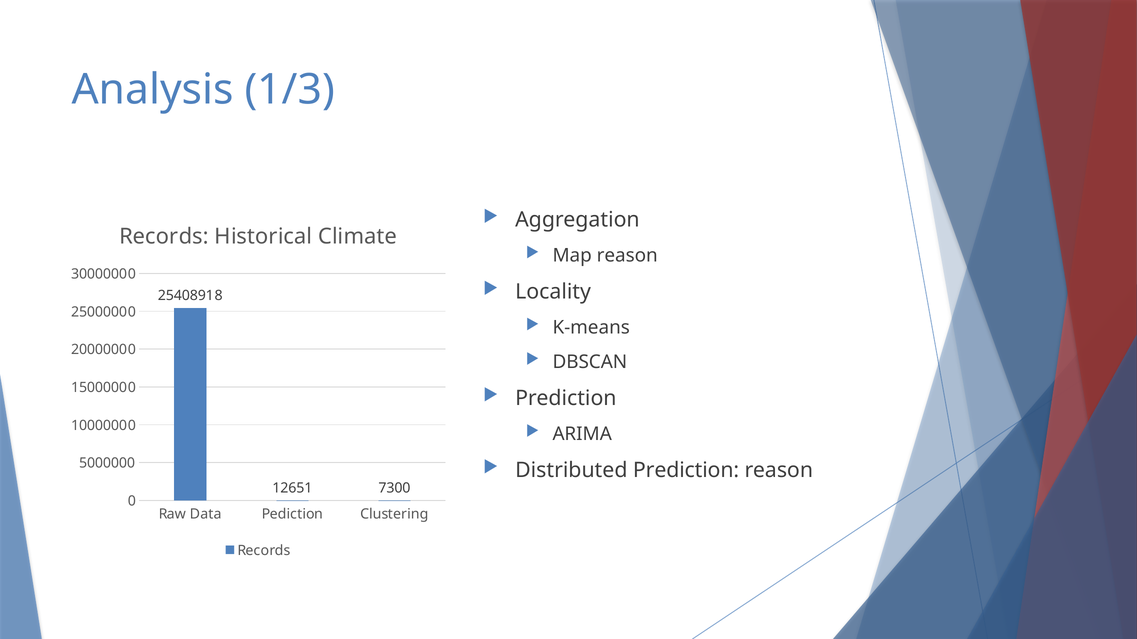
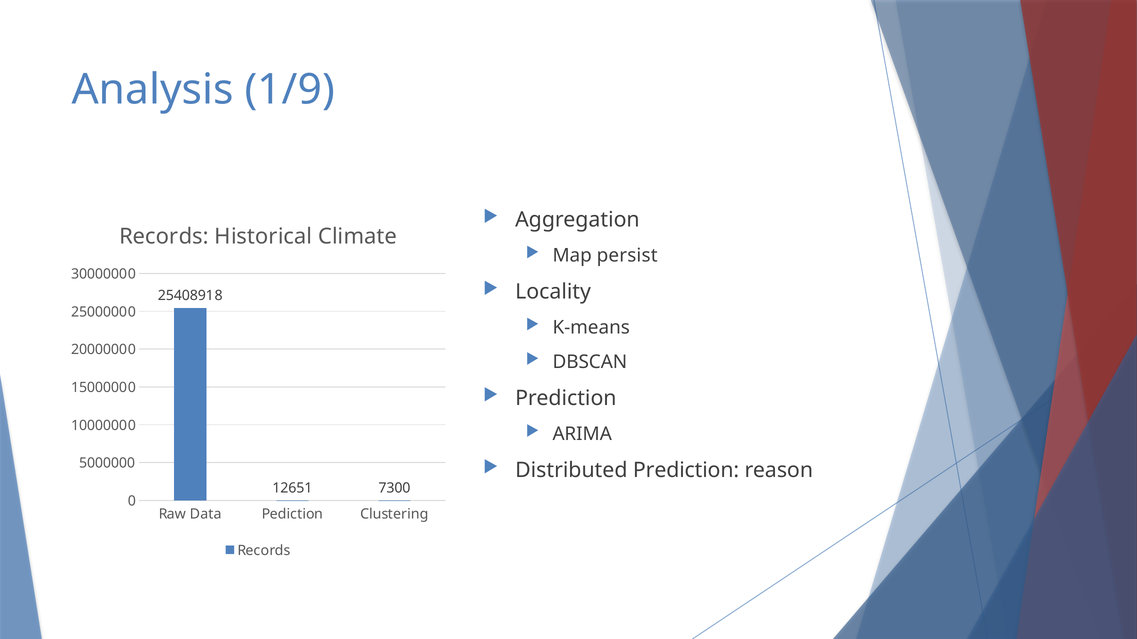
1/3: 1/3 -> 1/9
Map reason: reason -> persist
